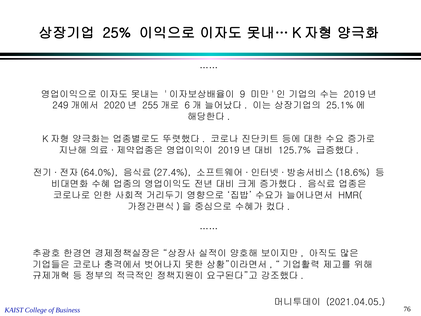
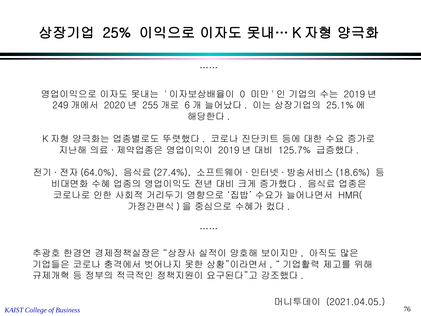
9: 9 -> 0
